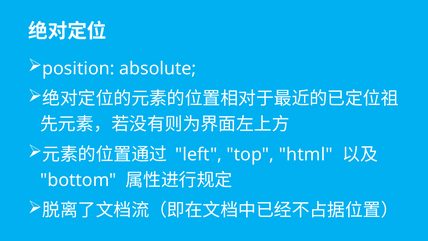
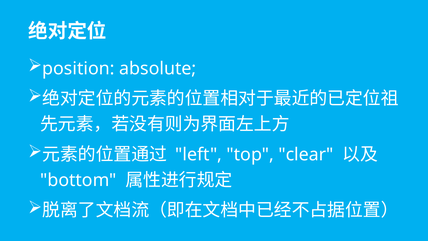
html: html -> clear
